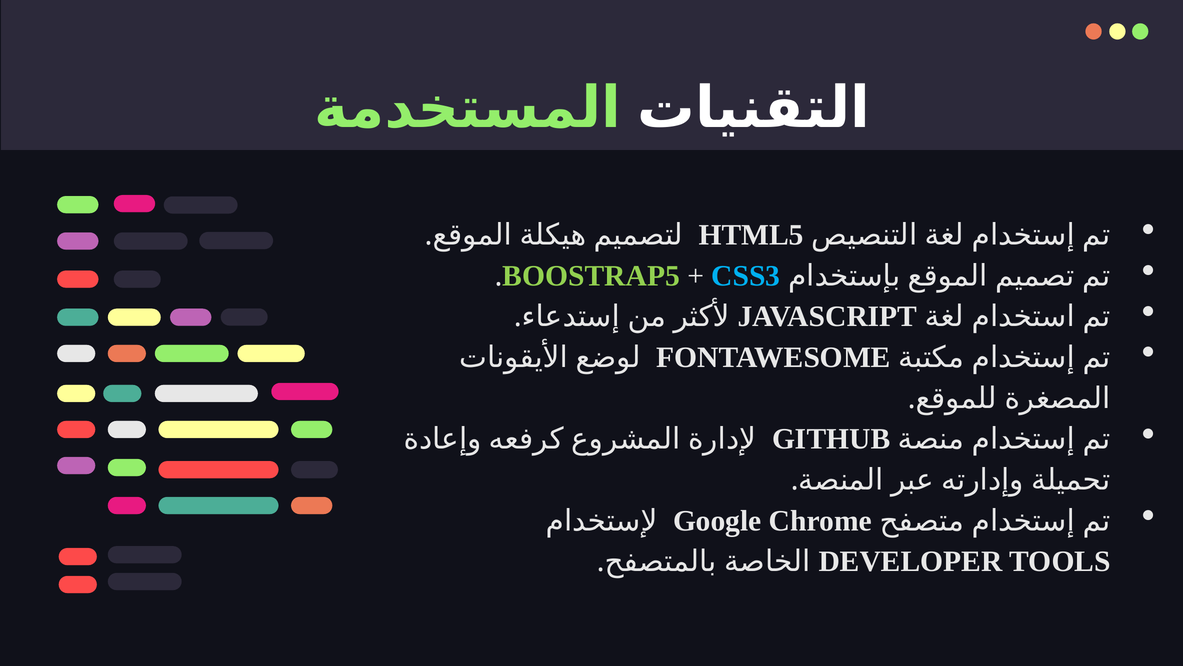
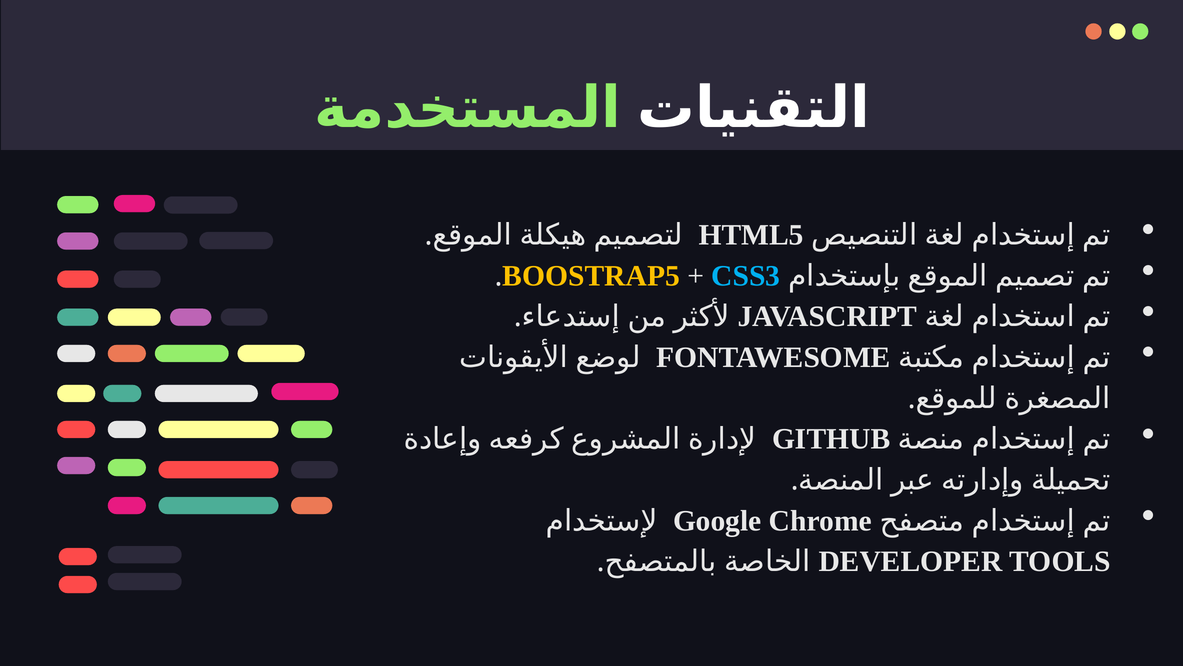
BOOSTRAP5 colour: light green -> yellow
